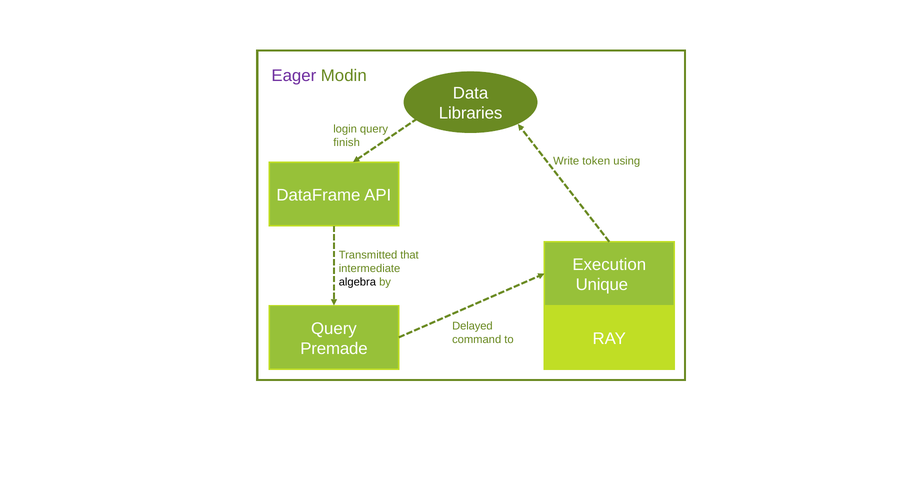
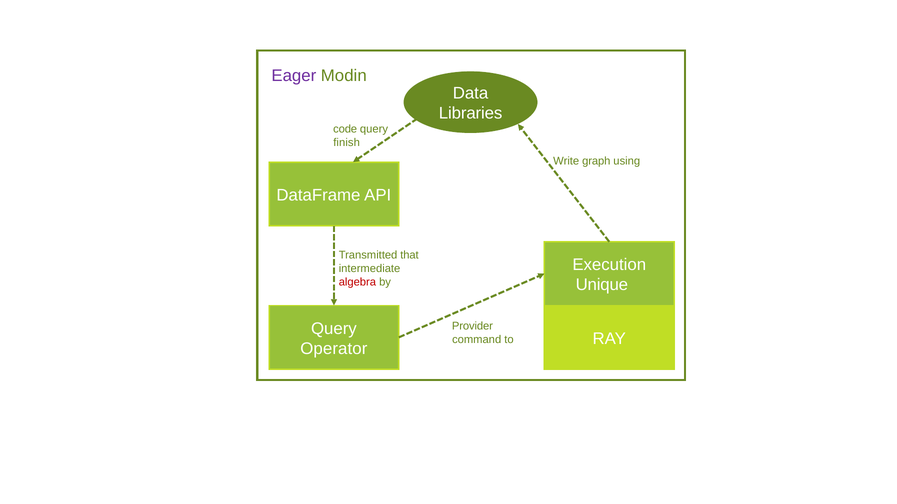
login: login -> code
token: token -> graph
algebra colour: black -> red
Delayed: Delayed -> Provider
Premade: Premade -> Operator
